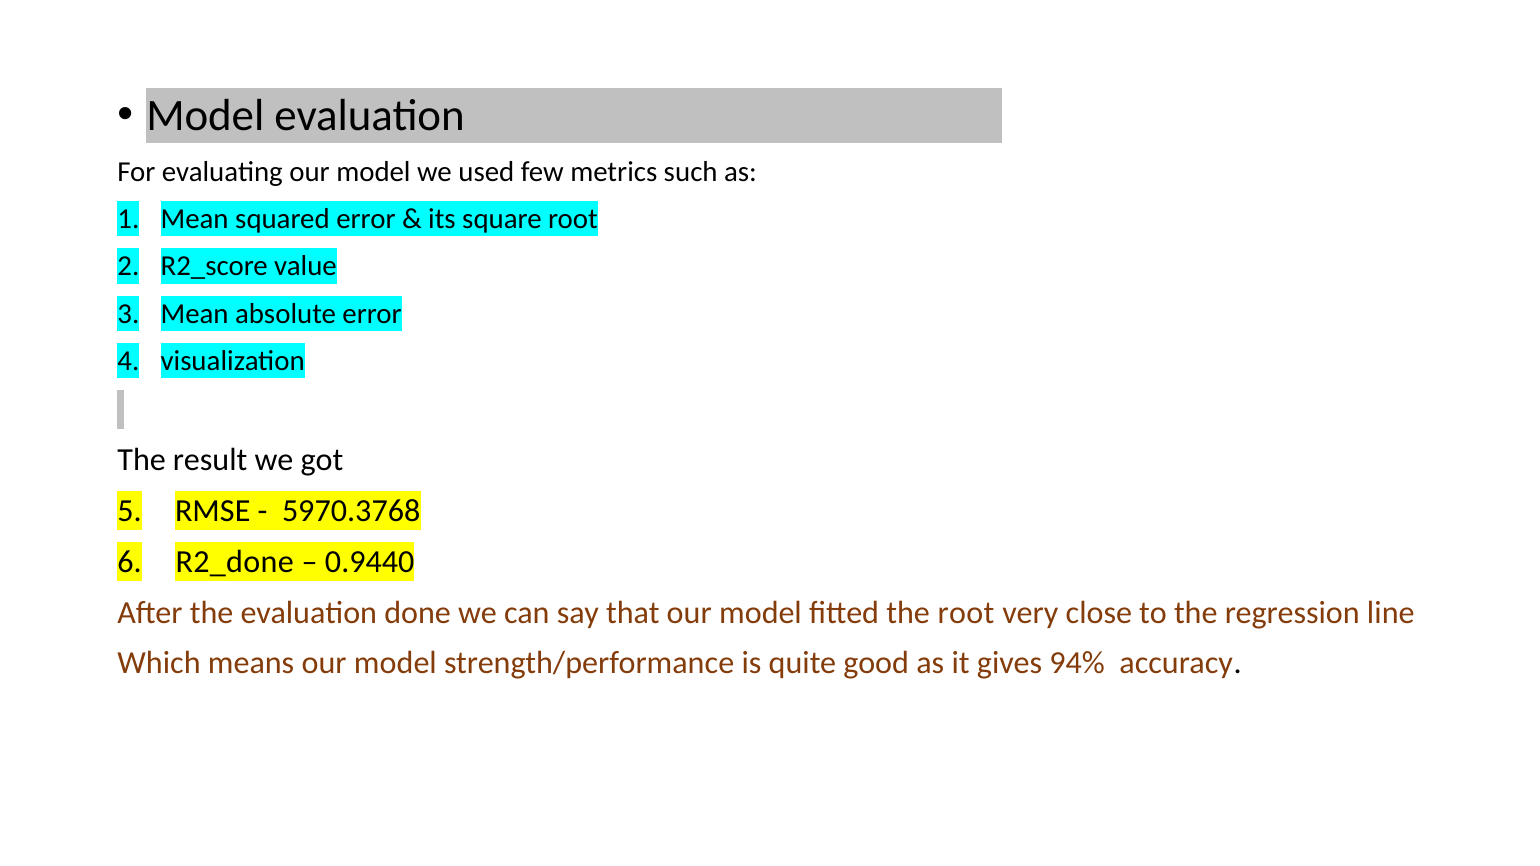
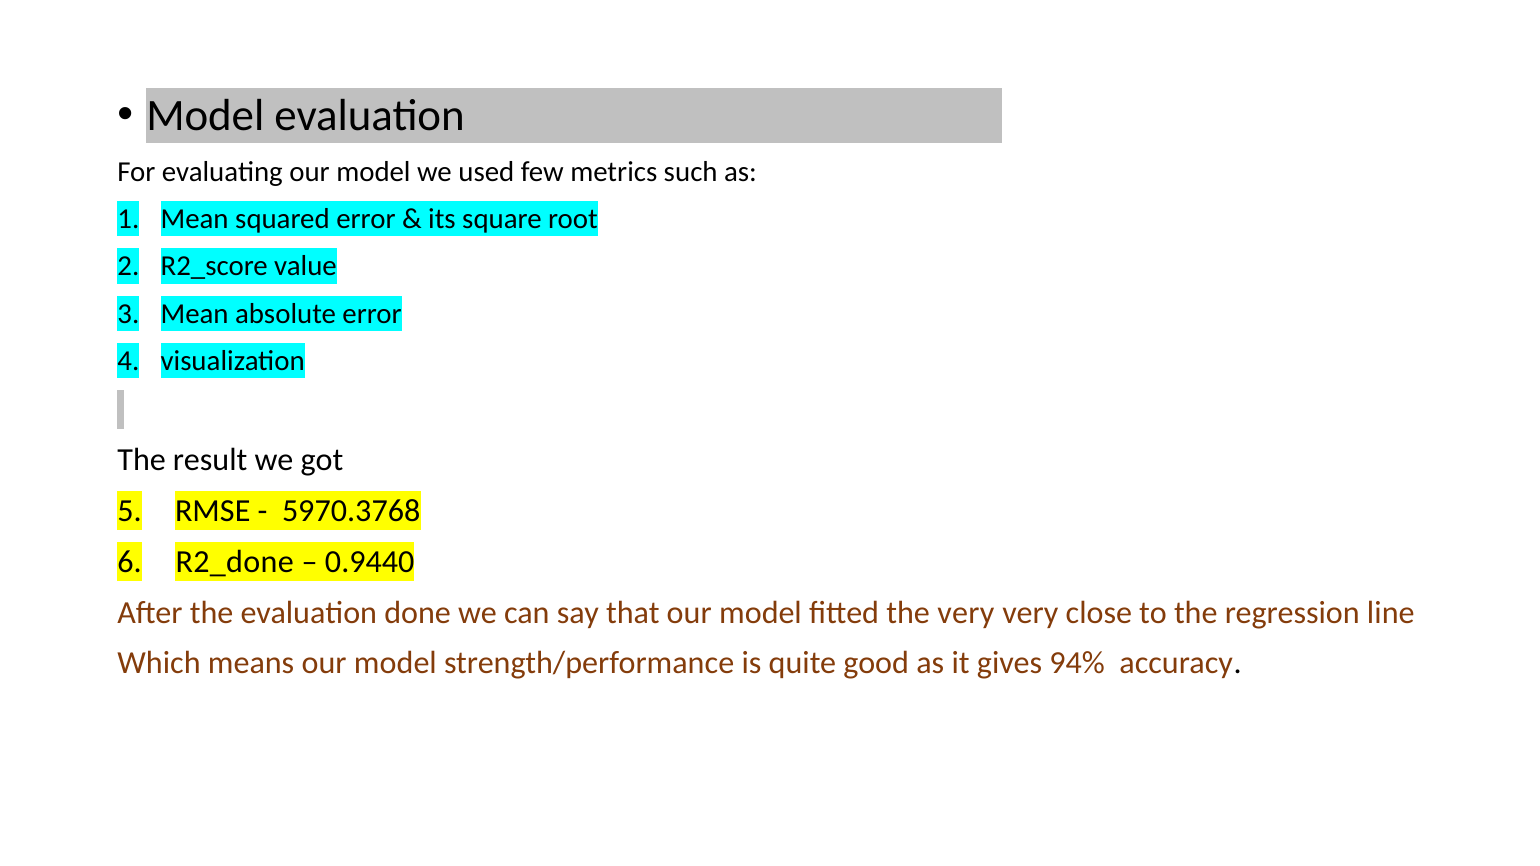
the root: root -> very
